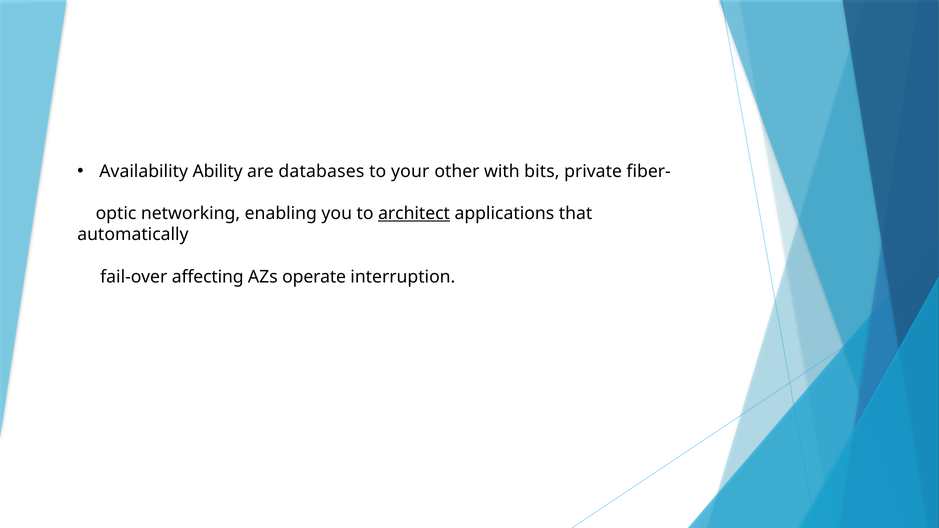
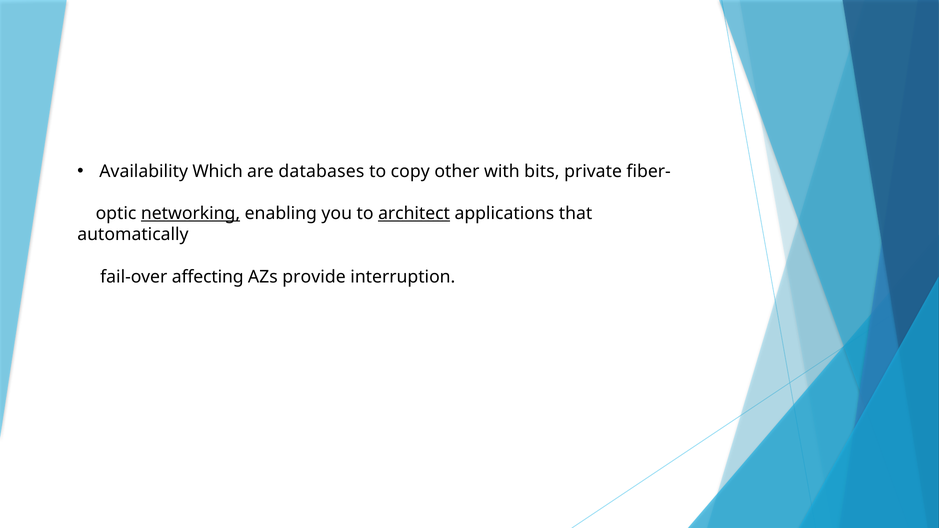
Ability: Ability -> Which
your: your -> copy
networking underline: none -> present
operate: operate -> provide
